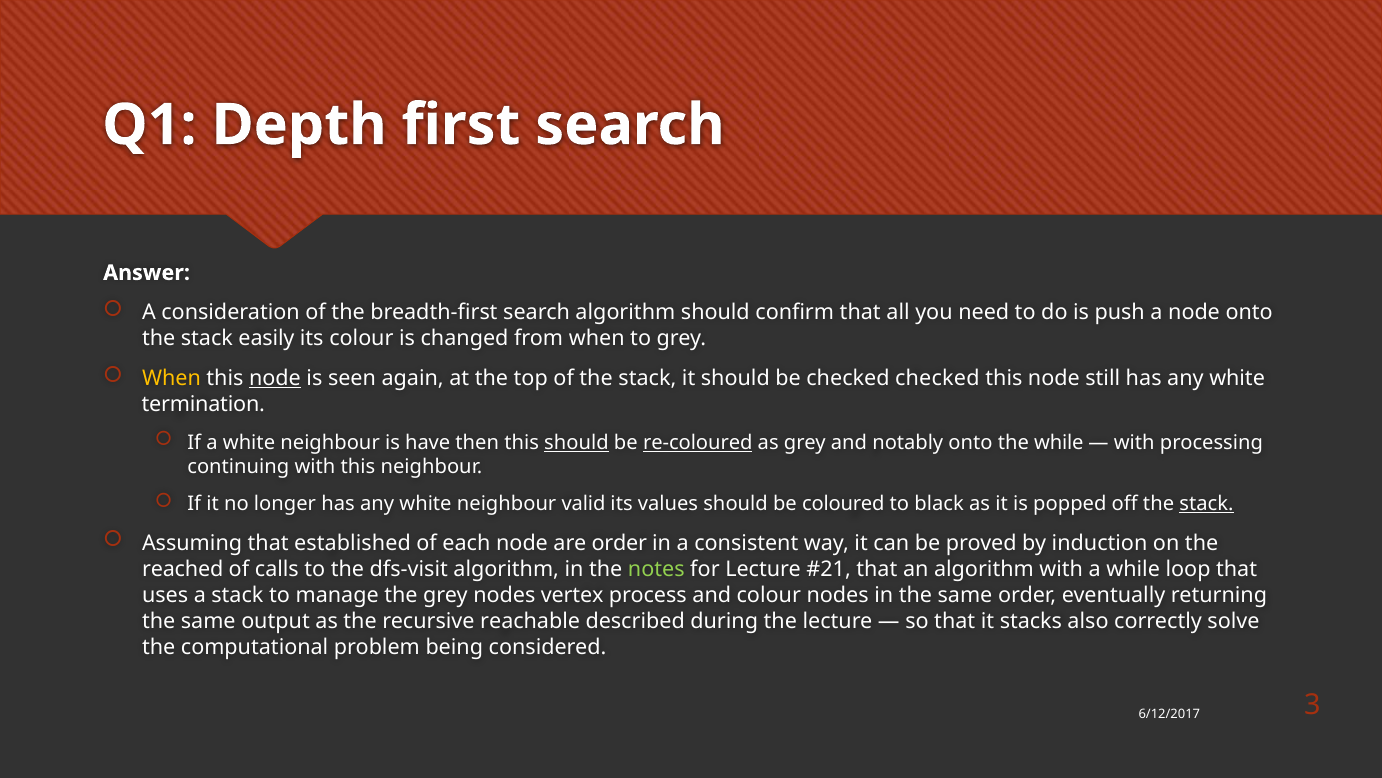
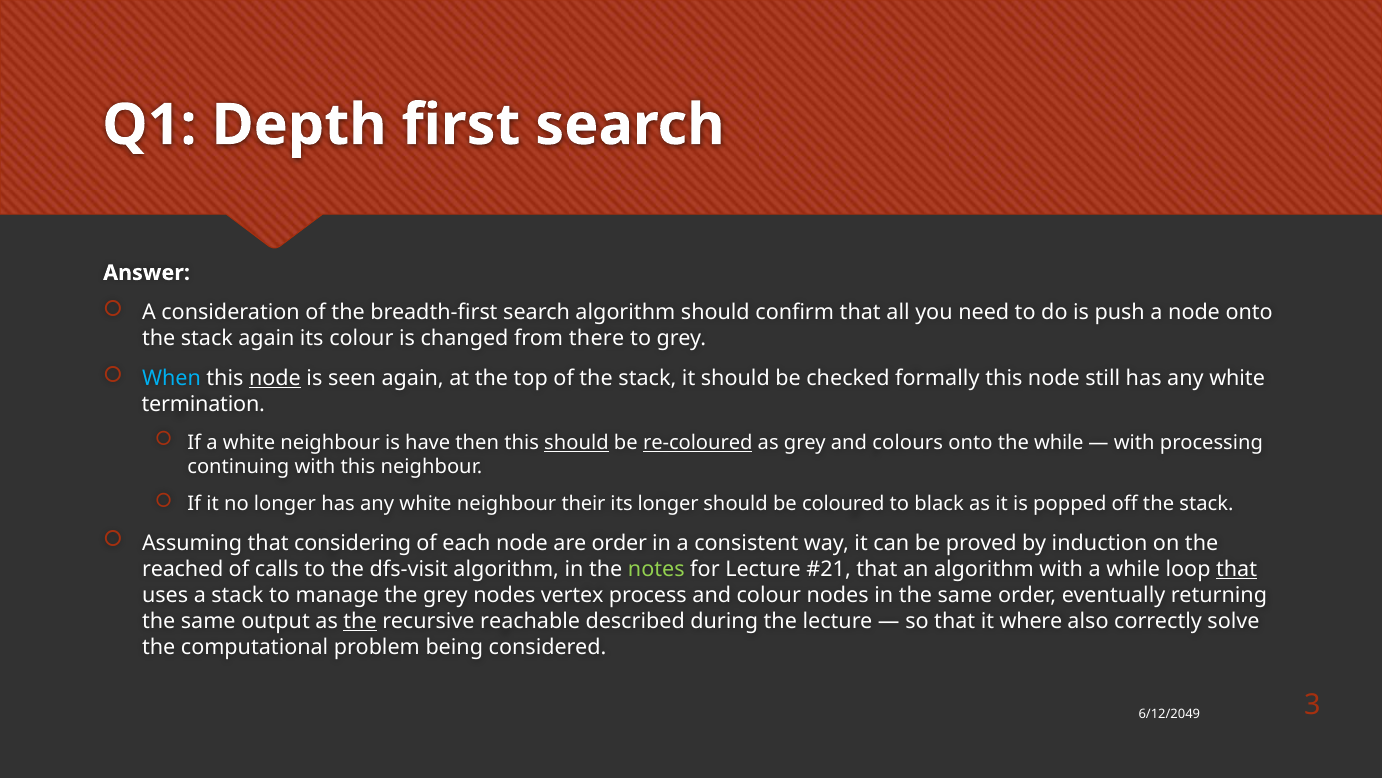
stack easily: easily -> again
from when: when -> there
When at (172, 378) colour: yellow -> light blue
checked checked: checked -> formally
notably: notably -> colours
valid: valid -> their
its values: values -> longer
stack at (1206, 504) underline: present -> none
established: established -> considering
that at (1237, 569) underline: none -> present
the at (360, 620) underline: none -> present
stacks: stacks -> where
6/12/2017: 6/12/2017 -> 6/12/2049
